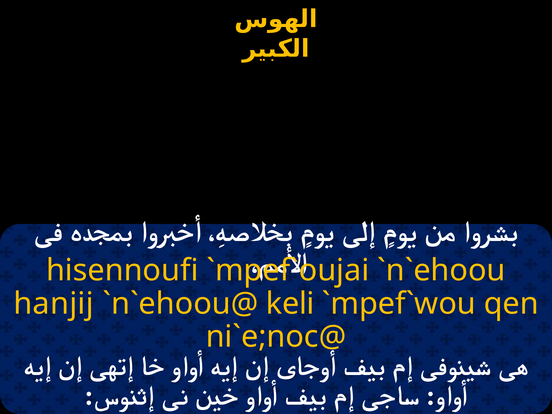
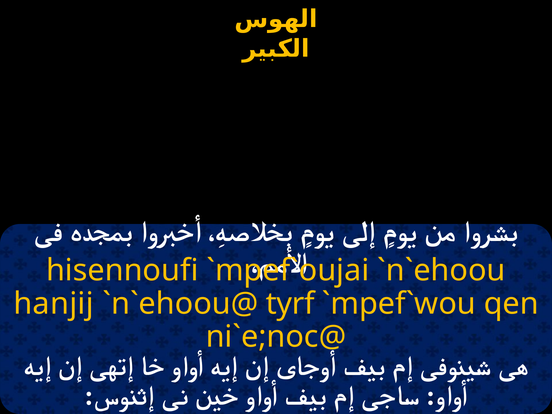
keli: keli -> tyrf
